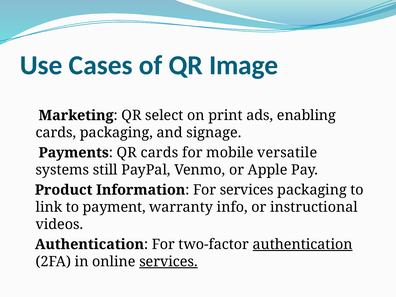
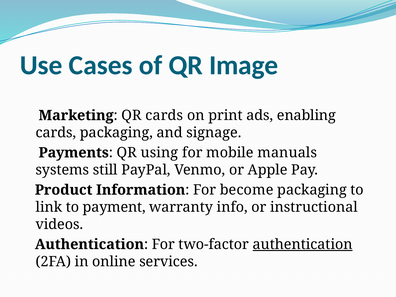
QR select: select -> cards
QR cards: cards -> using
versatile: versatile -> manuals
For services: services -> become
services at (168, 262) underline: present -> none
